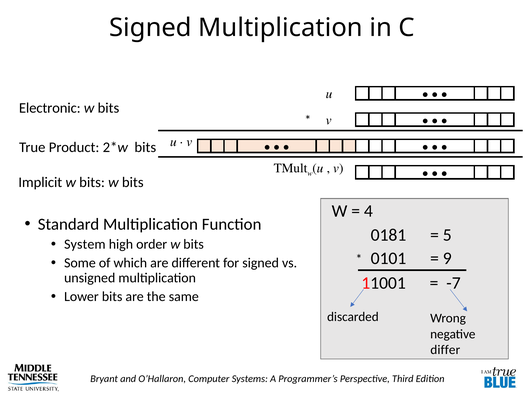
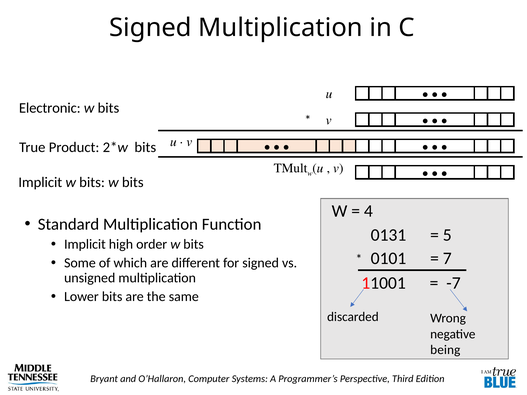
0181: 0181 -> 0131
System at (85, 245): System -> Implicit
9: 9 -> 7
differ: differ -> being
